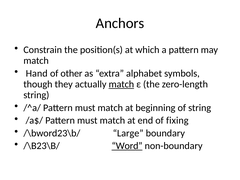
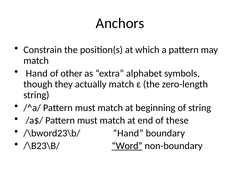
match at (121, 84) underline: present -> none
fixing: fixing -> these
/\bword23\b/ Large: Large -> Hand
